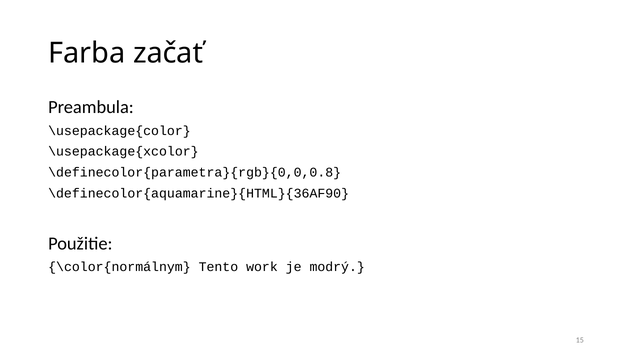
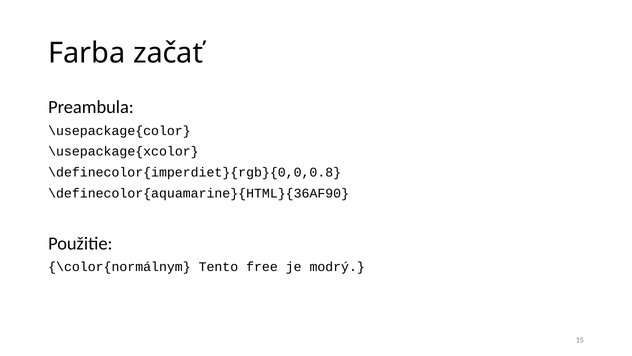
\definecolor{parametra}{rgb}{0,0,0.8: \definecolor{parametra}{rgb}{0,0,0.8 -> \definecolor{imperdiet}{rgb}{0,0,0.8
work: work -> free
